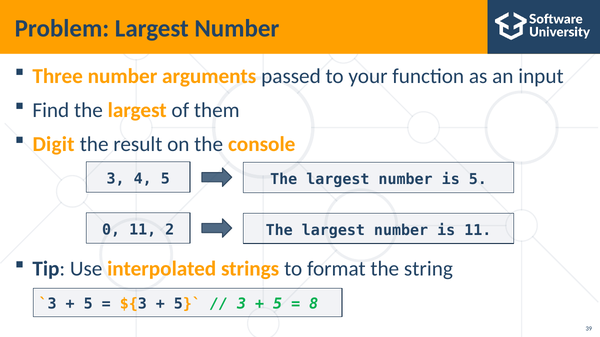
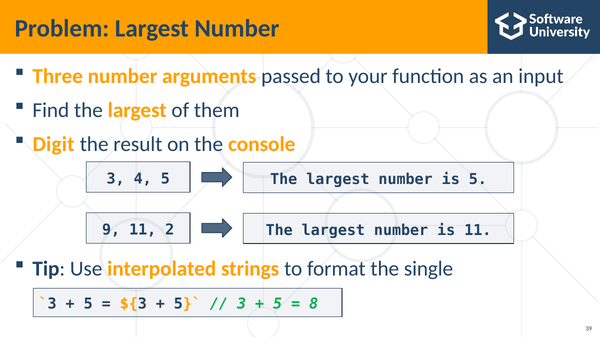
0: 0 -> 9
string: string -> single
